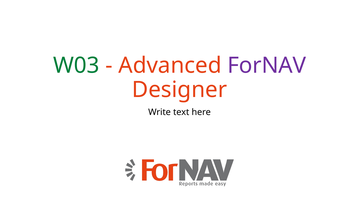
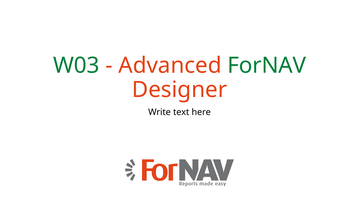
ForNAV colour: purple -> green
